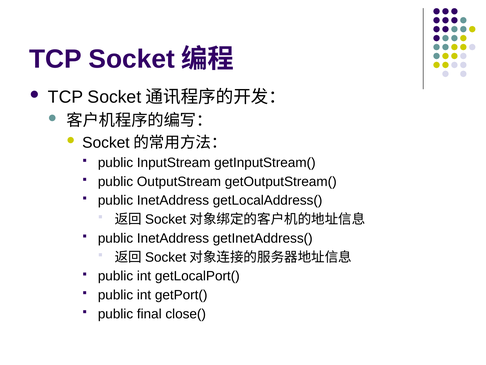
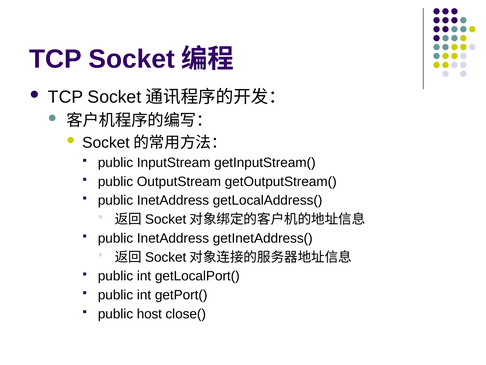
final: final -> host
